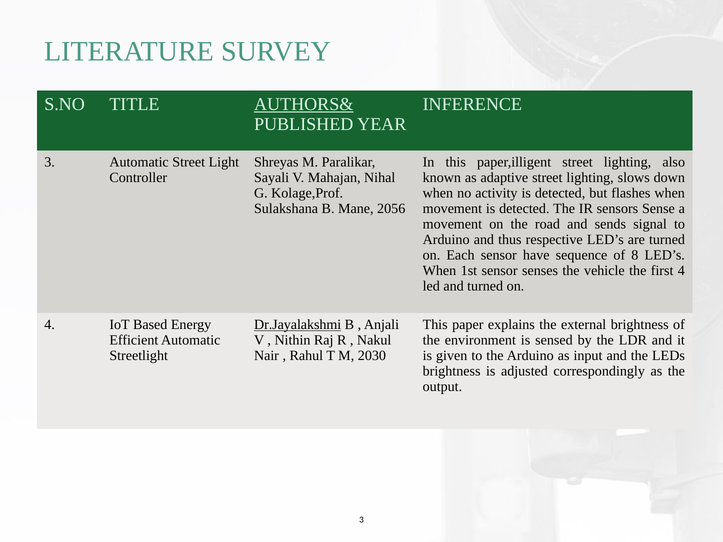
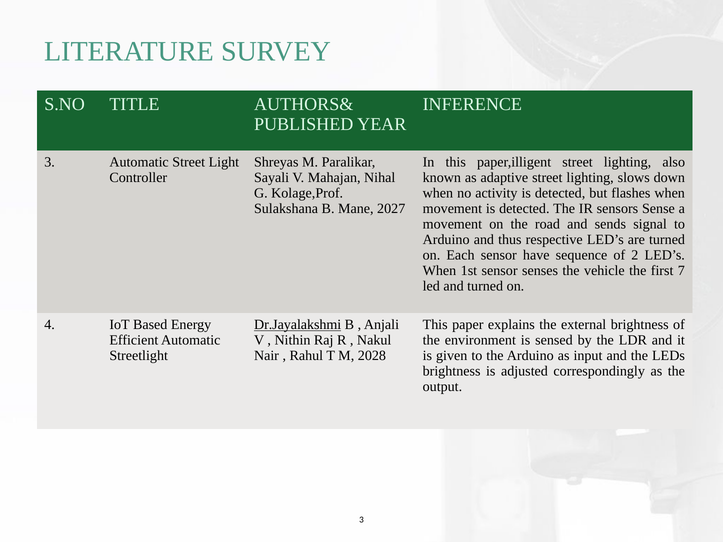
AUTHORS& underline: present -> none
2056: 2056 -> 2027
8: 8 -> 2
first 4: 4 -> 7
2030: 2030 -> 2028
